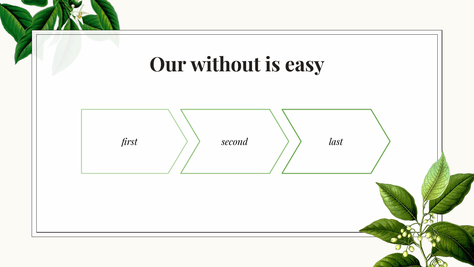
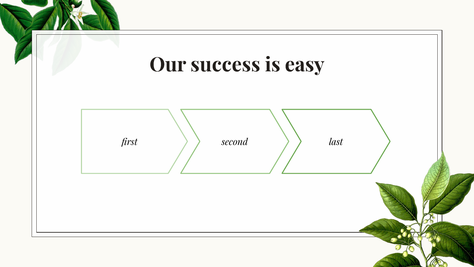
without: without -> success
